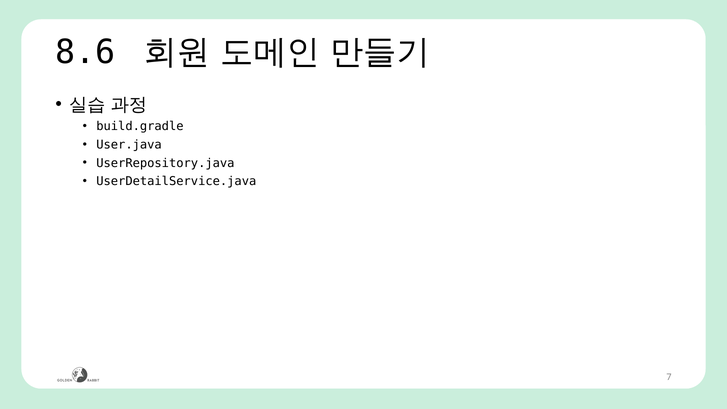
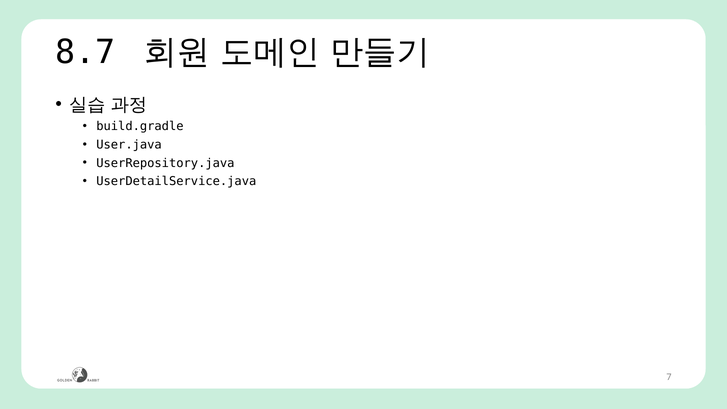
8.6: 8.6 -> 8.7
